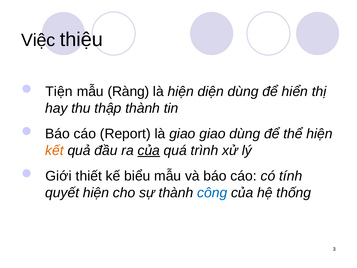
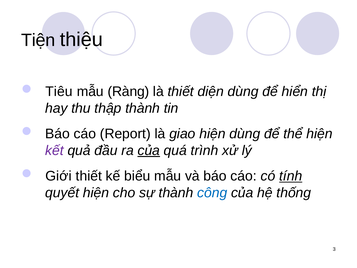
Việc: Việc -> Tiện
Tiện: Tiện -> Tiêu
là hiện: hiện -> thiết
giao giao: giao -> hiện
kết colour: orange -> purple
tính underline: none -> present
